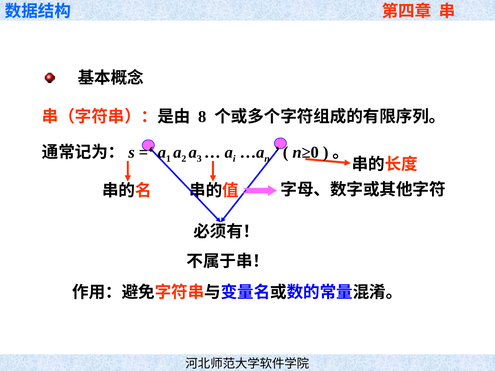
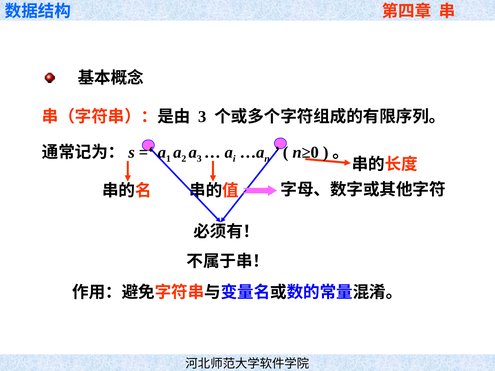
8 at (202, 117): 8 -> 3
